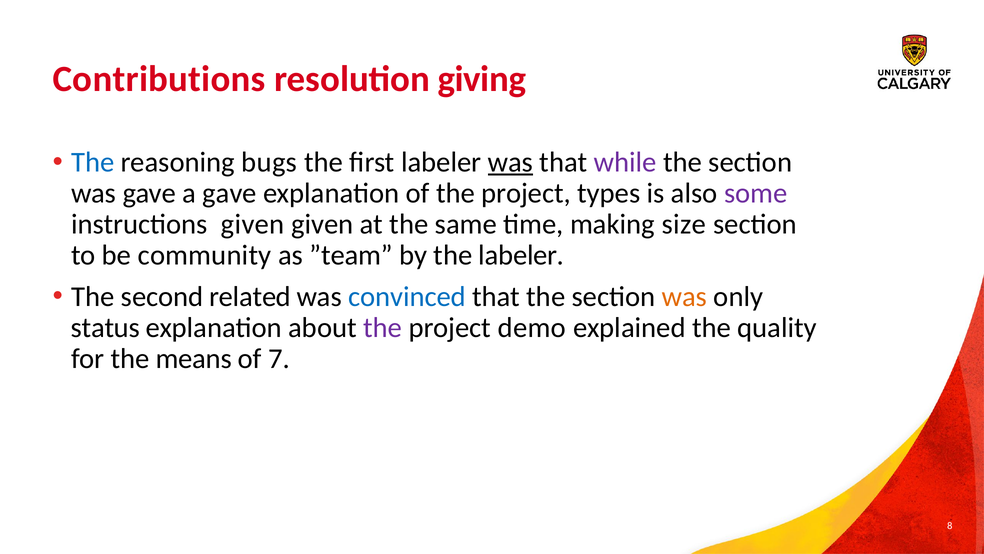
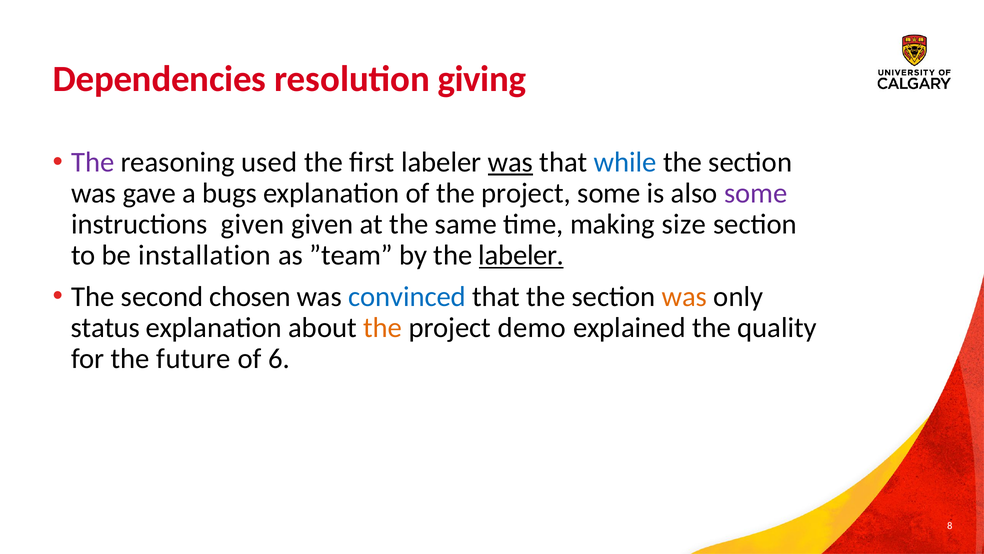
Contributions: Contributions -> Dependencies
The at (93, 162) colour: blue -> purple
bugs: bugs -> used
while colour: purple -> blue
a gave: gave -> bugs
project types: types -> some
community: community -> installation
labeler at (521, 255) underline: none -> present
related: related -> chosen
the at (383, 327) colour: purple -> orange
means: means -> future
7: 7 -> 6
